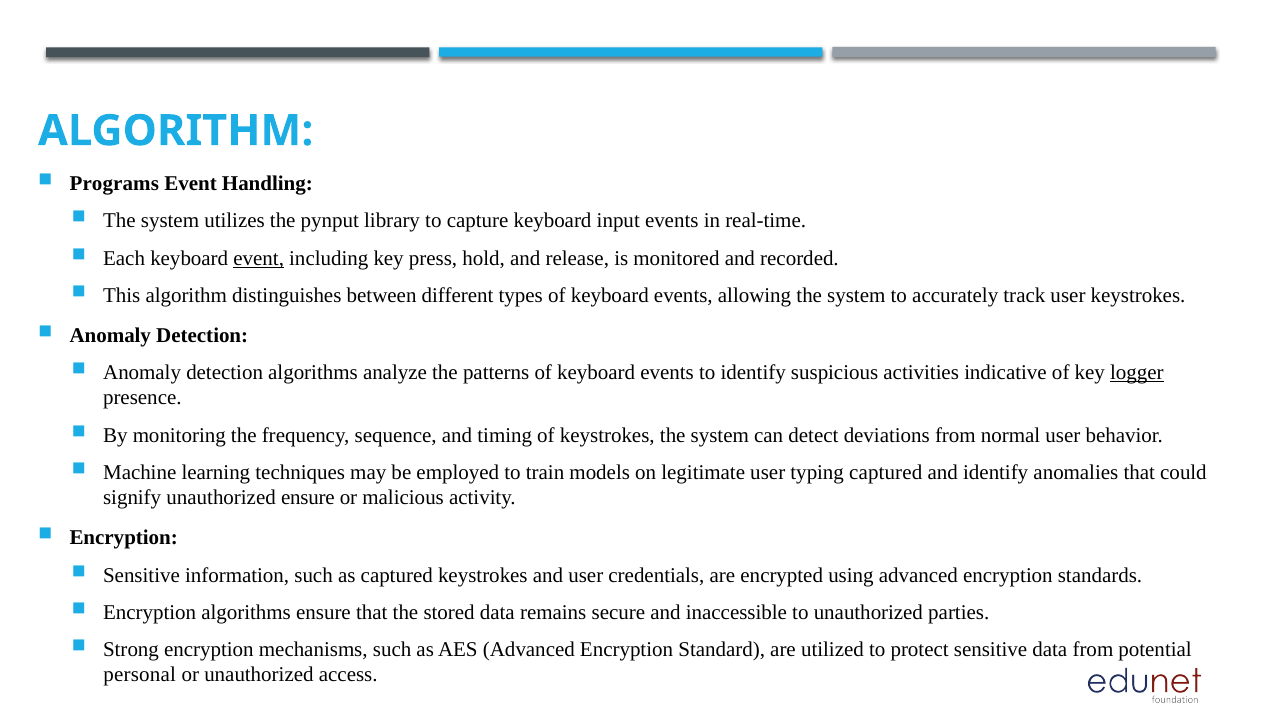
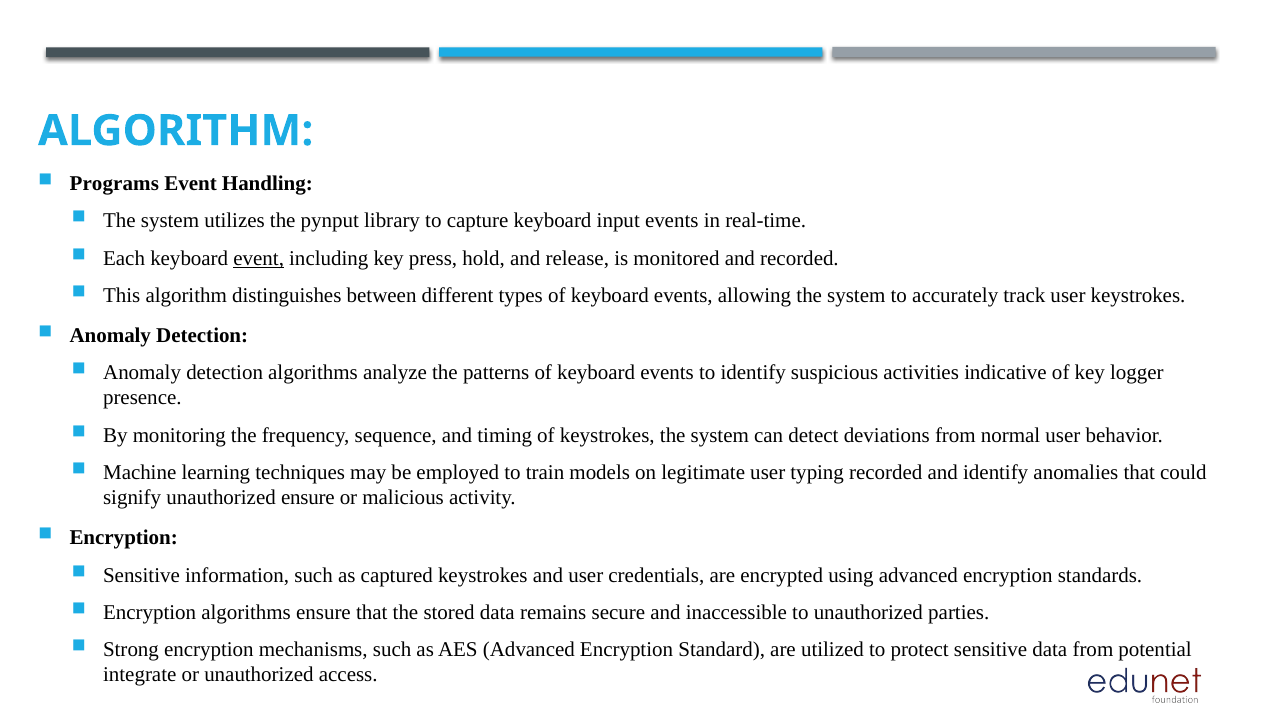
logger underline: present -> none
typing captured: captured -> recorded
personal: personal -> integrate
